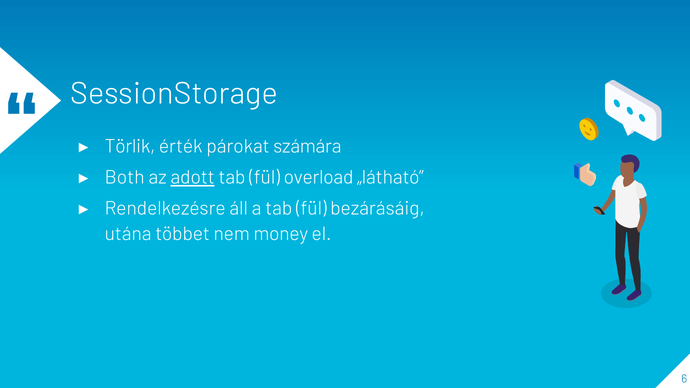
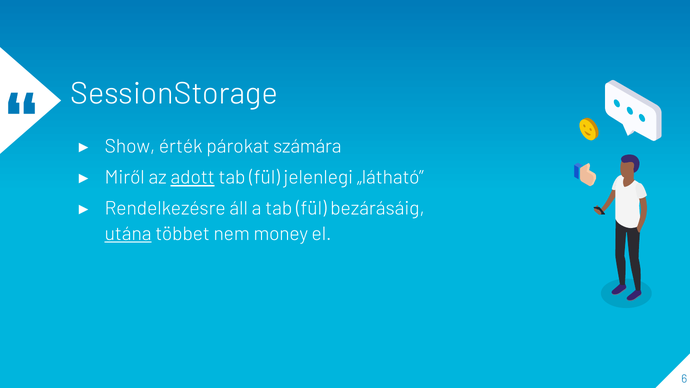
Törlik: Törlik -> Show
Both: Both -> Miről
overload: overload -> jelenlegi
utána underline: none -> present
